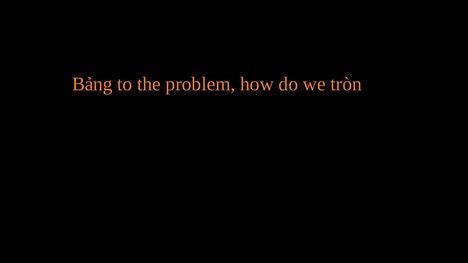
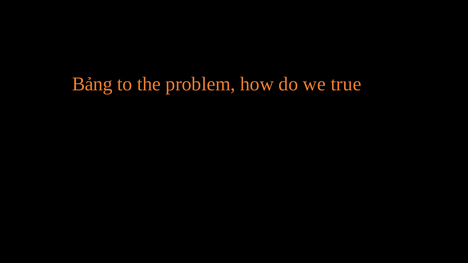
tròn: tròn -> true
